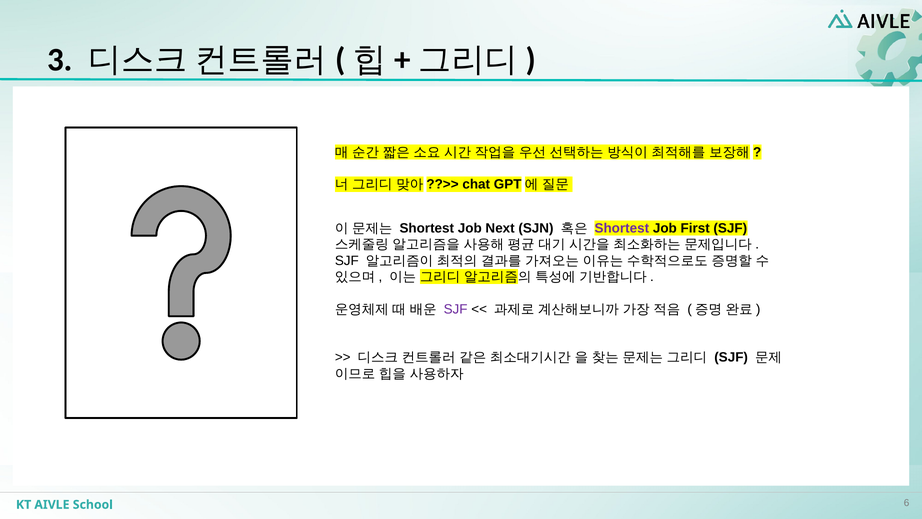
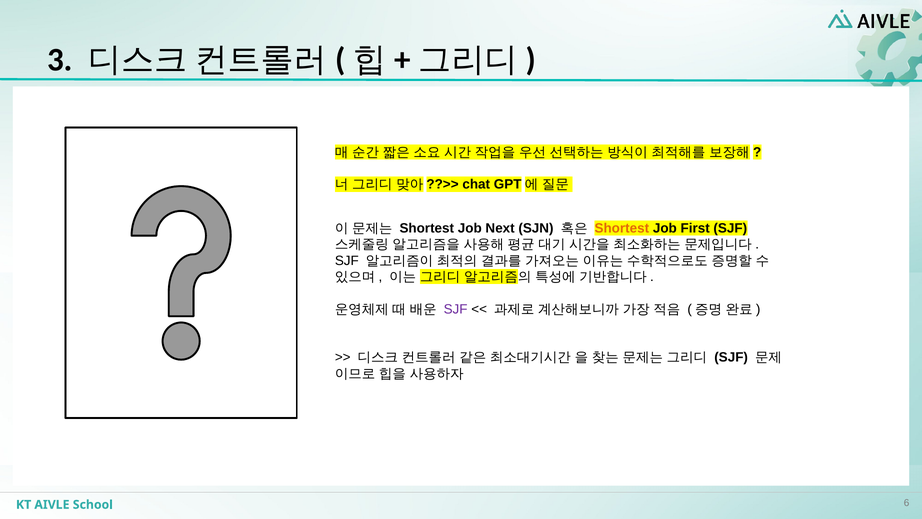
Shortest at (622, 228) colour: purple -> orange
